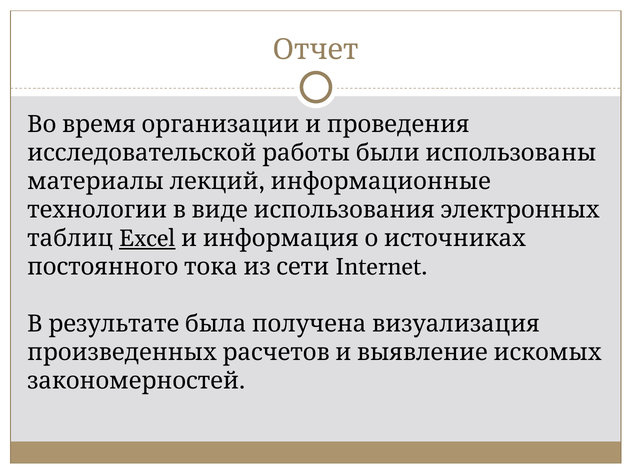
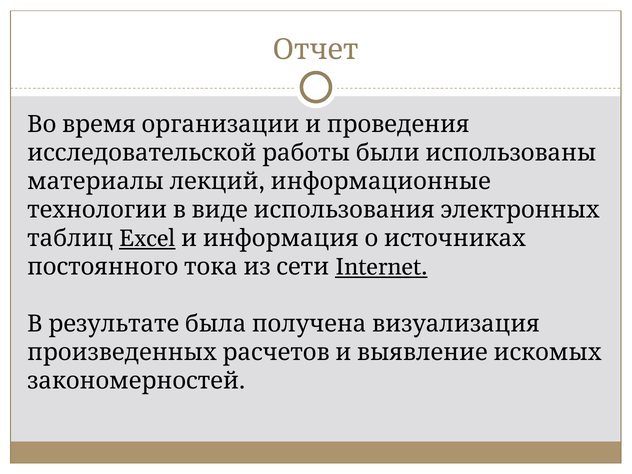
Internet underline: none -> present
